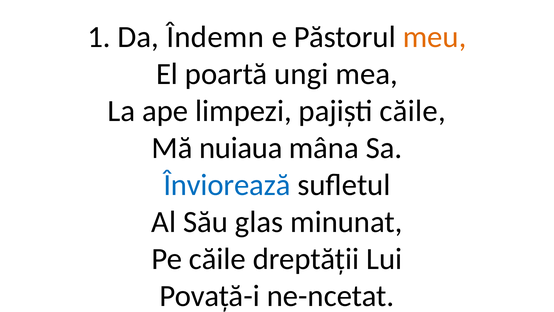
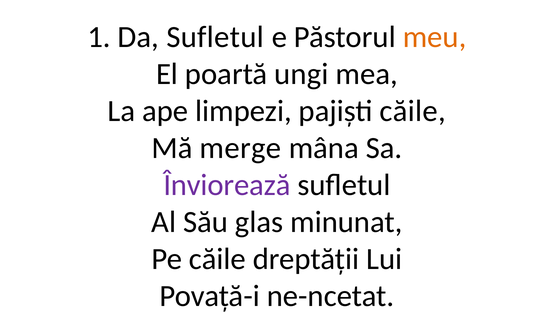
Da Îndemn: Îndemn -> Sufletul
nuiaua: nuiaua -> merge
Înviorează colour: blue -> purple
